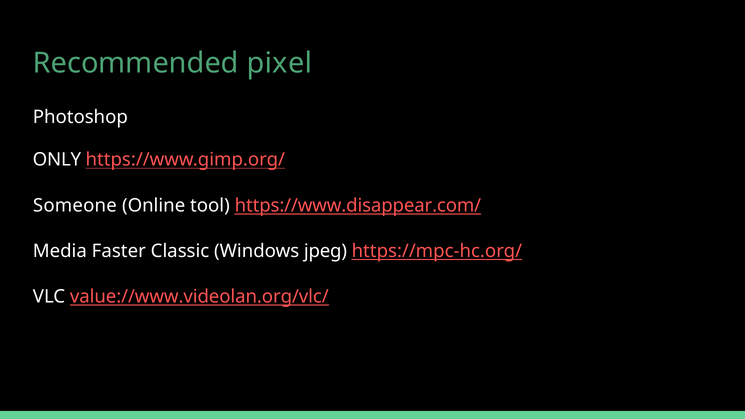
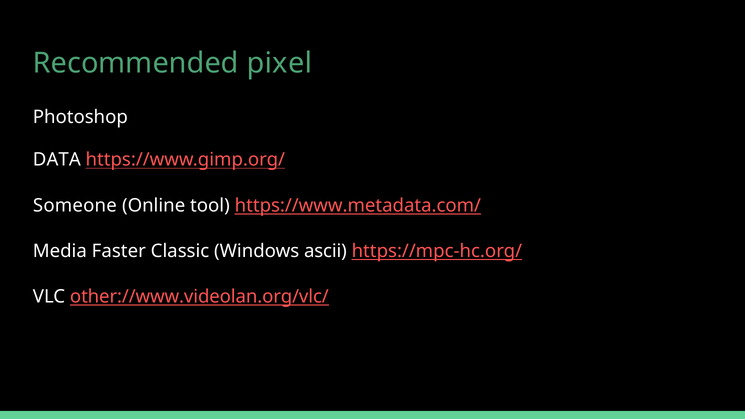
ONLY: ONLY -> DATA
https://www.disappear.com/: https://www.disappear.com/ -> https://www.metadata.com/
jpeg: jpeg -> ascii
value://www.videolan.org/vlc/: value://www.videolan.org/vlc/ -> other://www.videolan.org/vlc/
